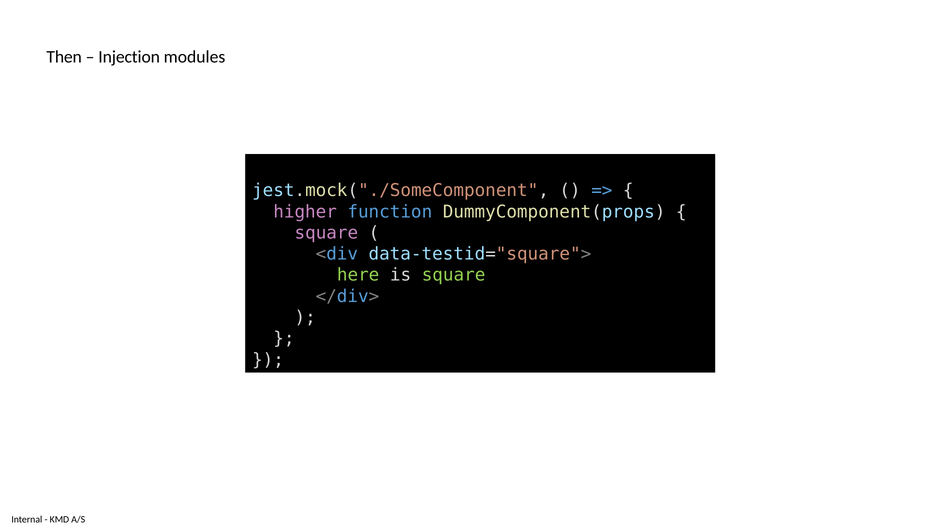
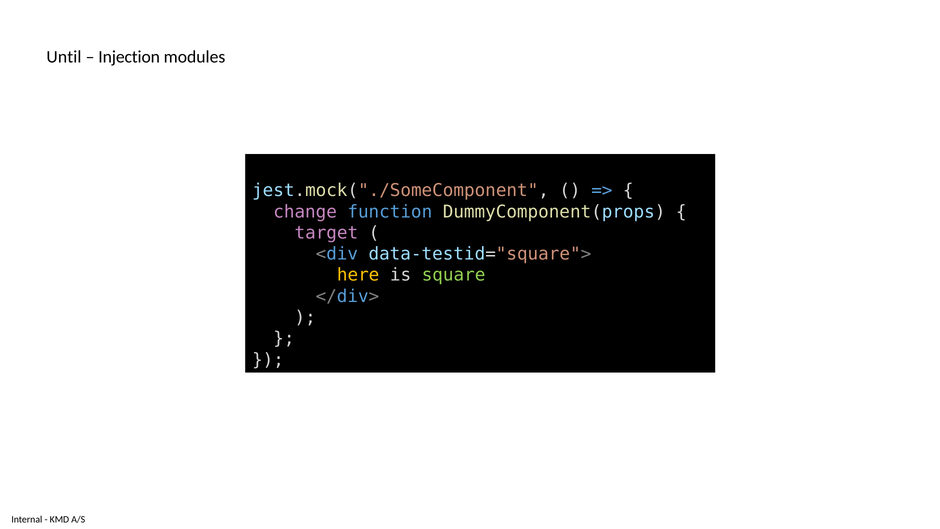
Then: Then -> Until
higher: higher -> change
square at (326, 233): square -> target
here colour: light green -> yellow
